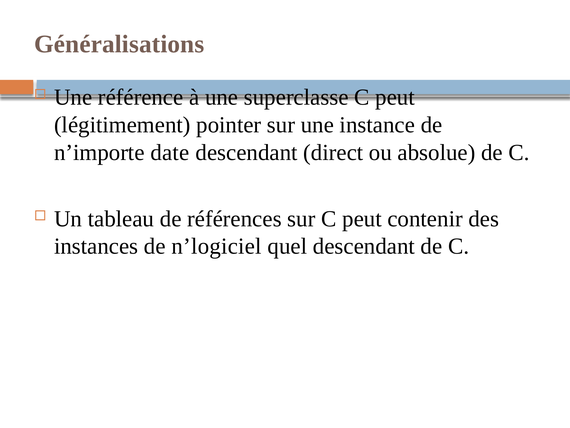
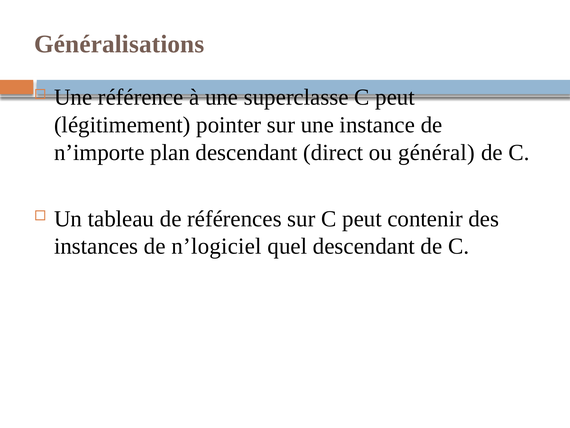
date: date -> plan
absolue: absolue -> général
